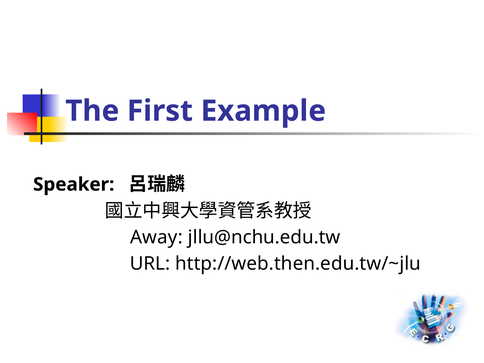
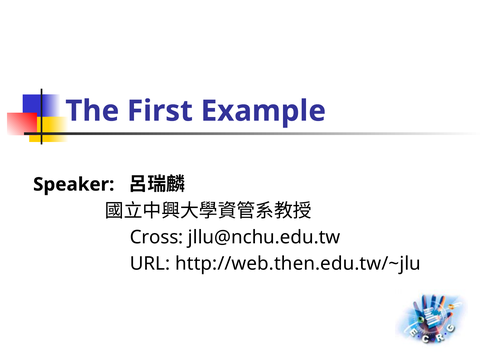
Away: Away -> Cross
